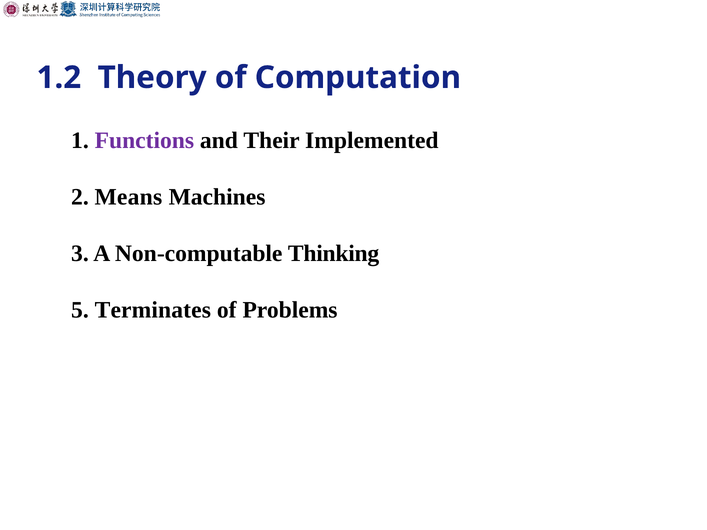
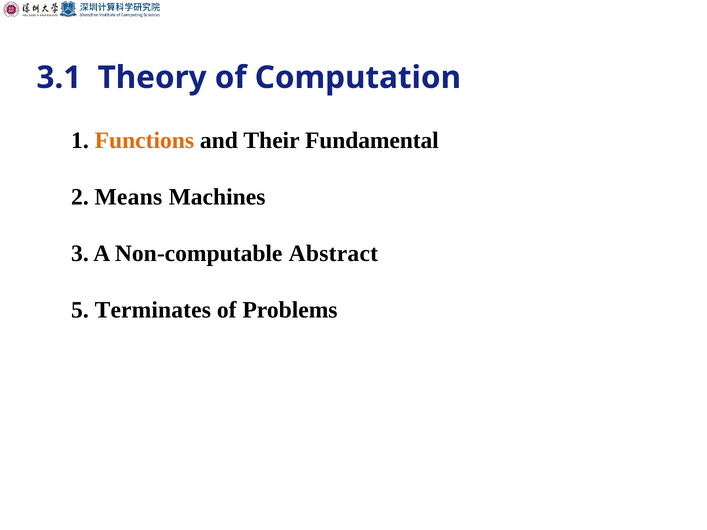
1.2: 1.2 -> 3.1
Functions colour: purple -> orange
Implemented: Implemented -> Fundamental
Thinking: Thinking -> Abstract
